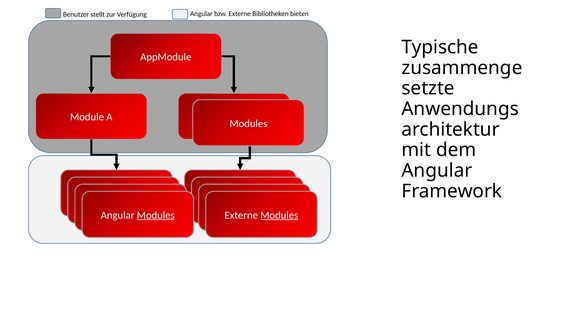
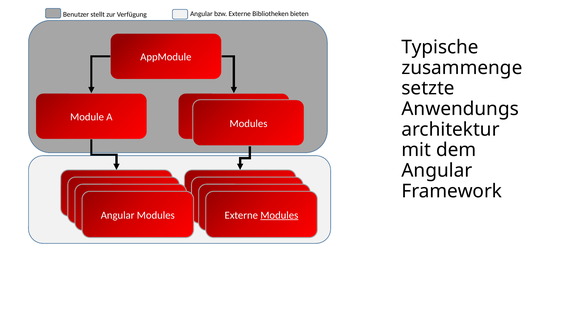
Modules at (156, 215) underline: present -> none
